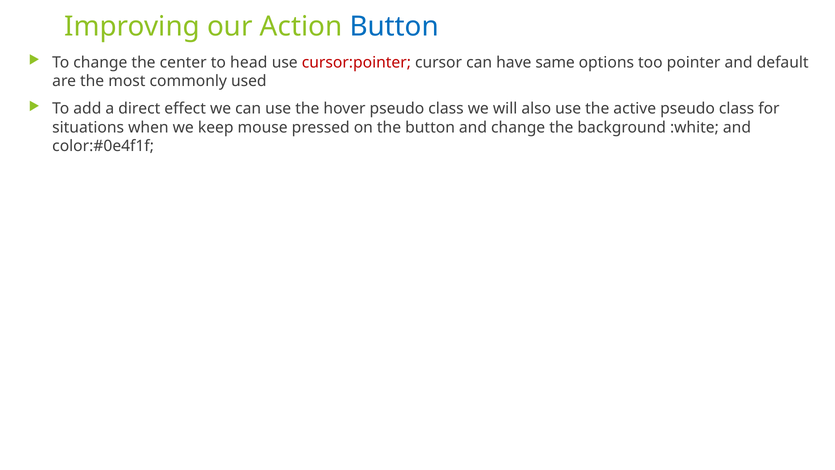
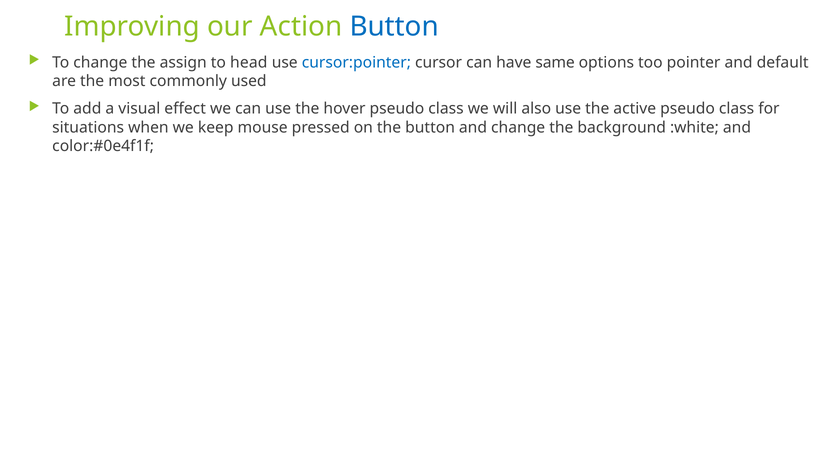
center: center -> assign
cursor:pointer colour: red -> blue
direct: direct -> visual
